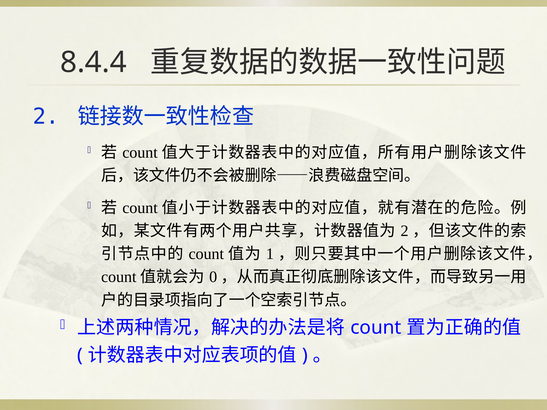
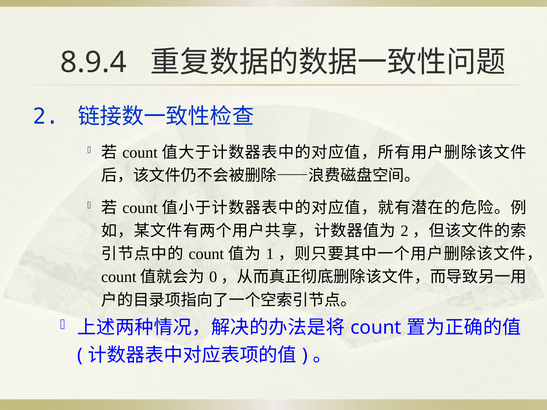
8.4.4: 8.4.4 -> 8.9.4
